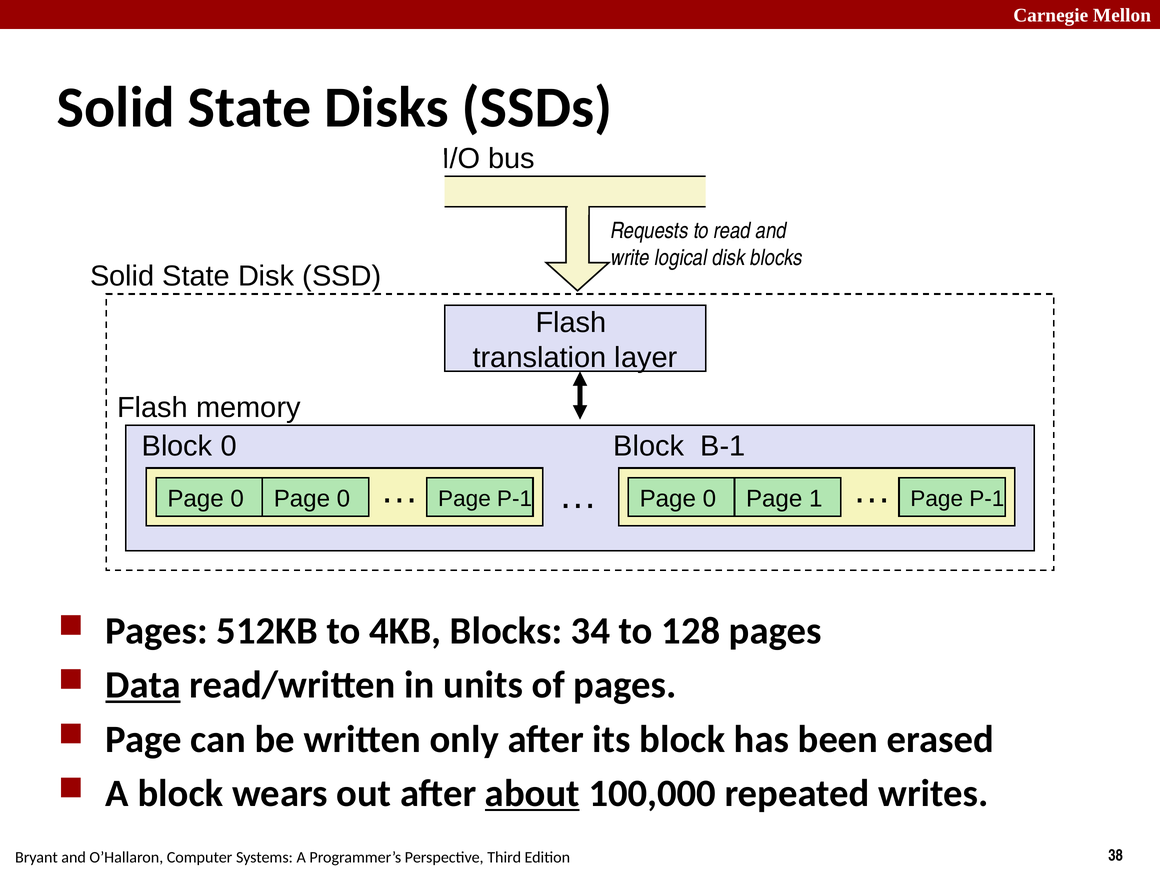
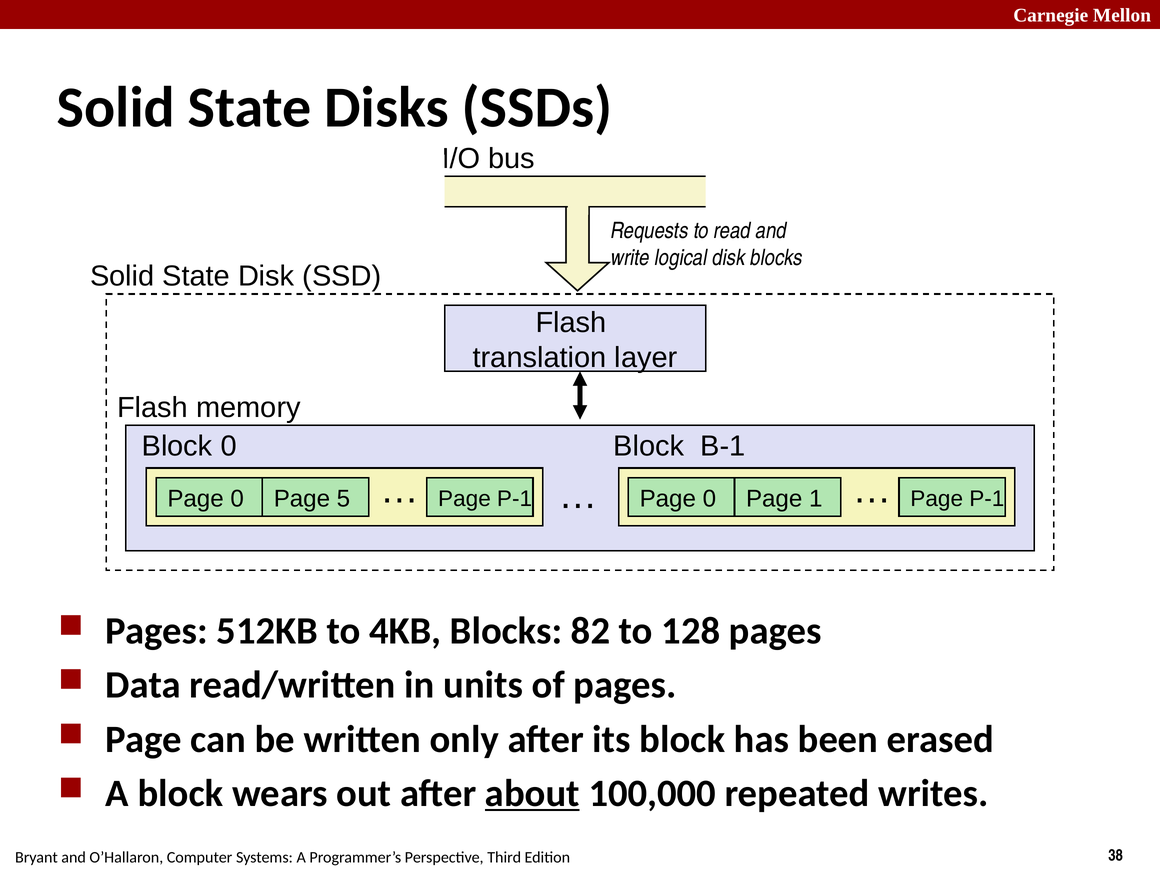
0 Page 0: 0 -> 5
34: 34 -> 82
Data underline: present -> none
